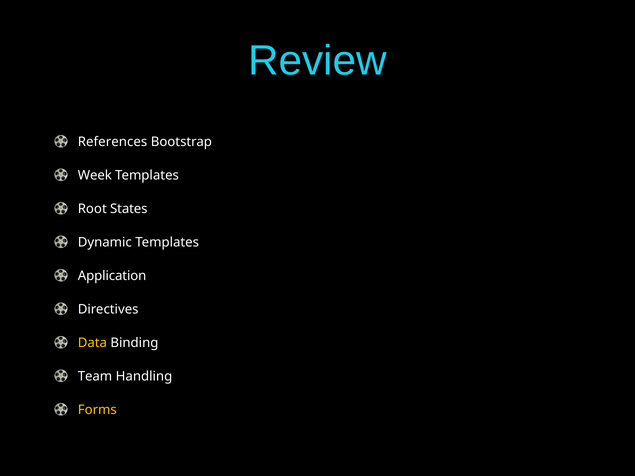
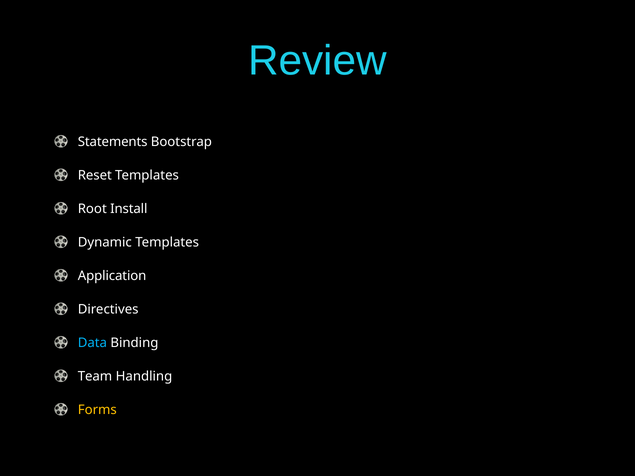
References: References -> Statements
Week: Week -> Reset
States: States -> Install
Data colour: yellow -> light blue
